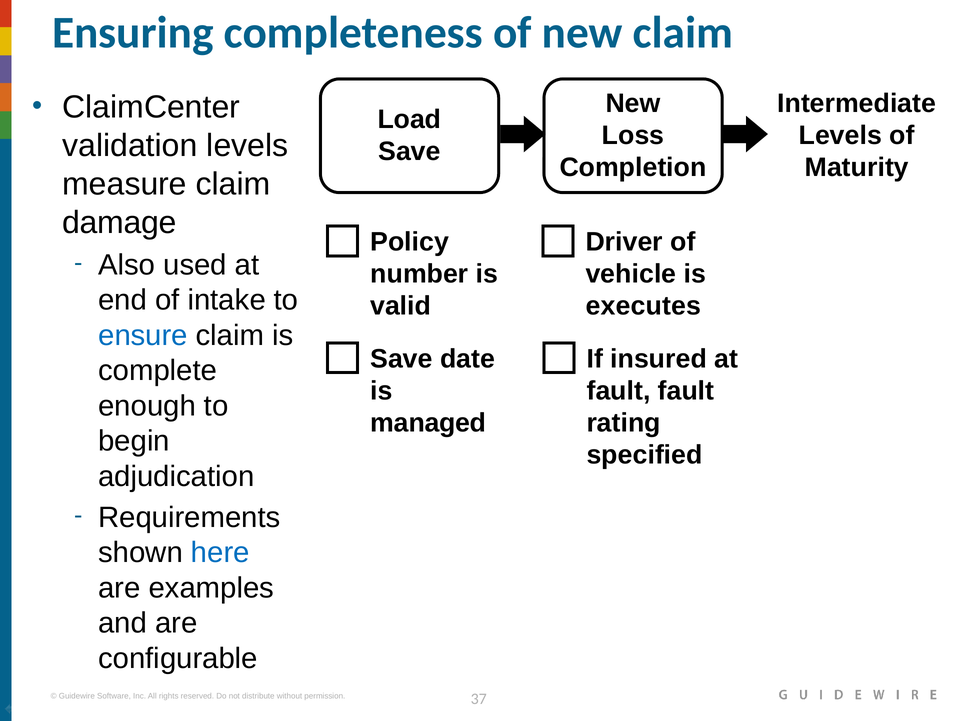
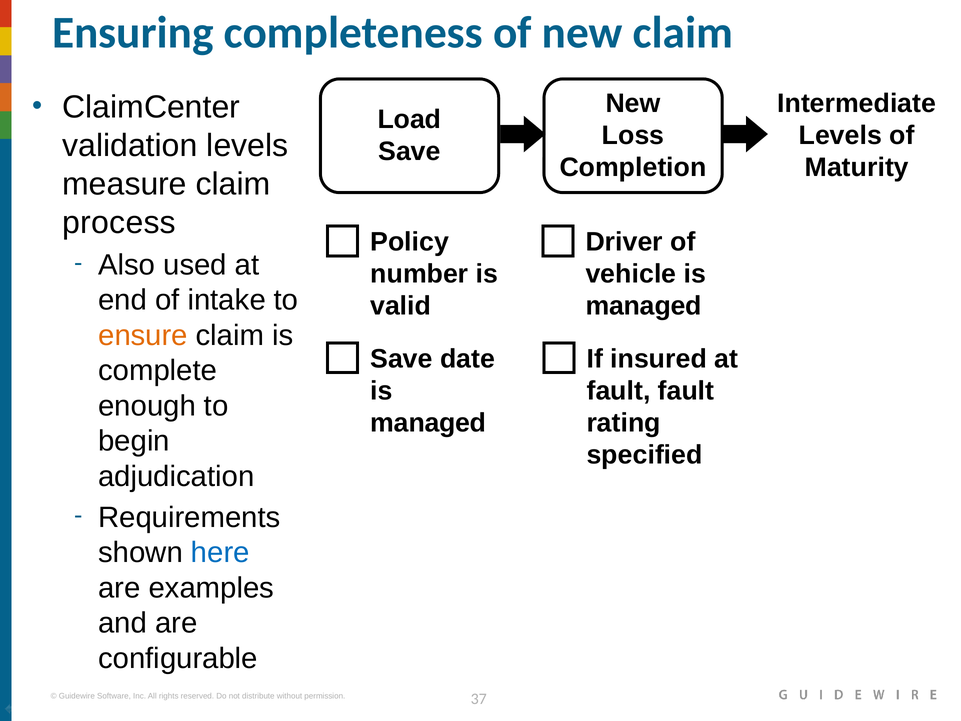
damage: damage -> process
executes at (644, 306): executes -> managed
ensure colour: blue -> orange
